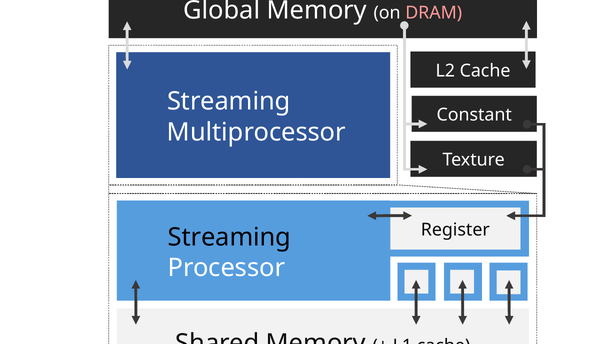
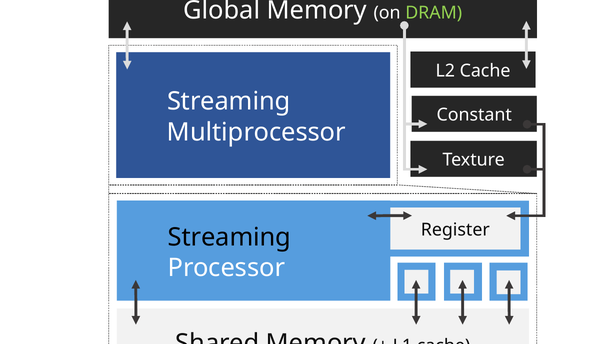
DRAM colour: pink -> light green
